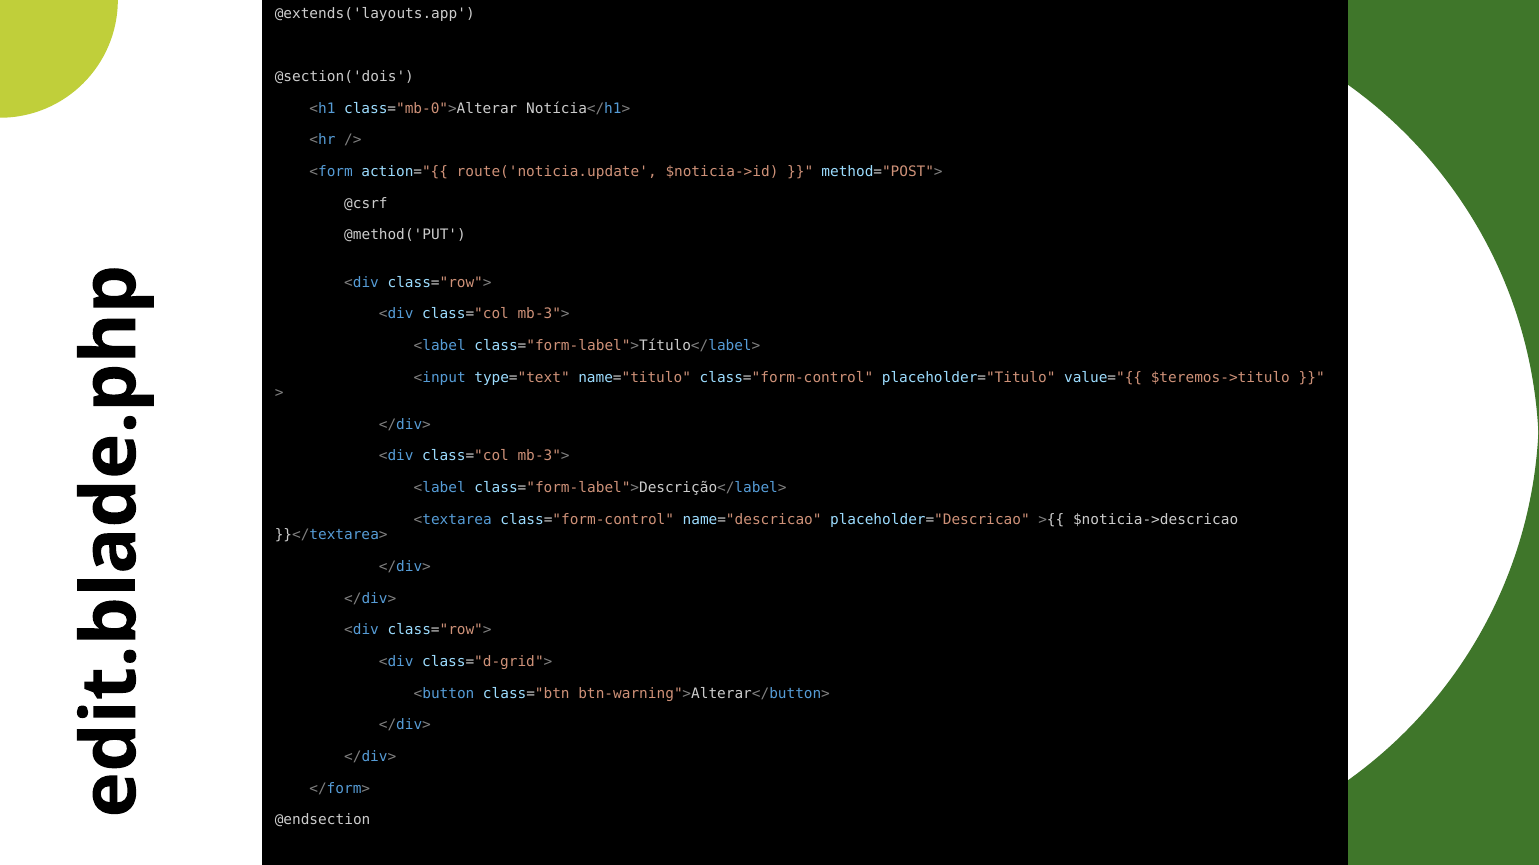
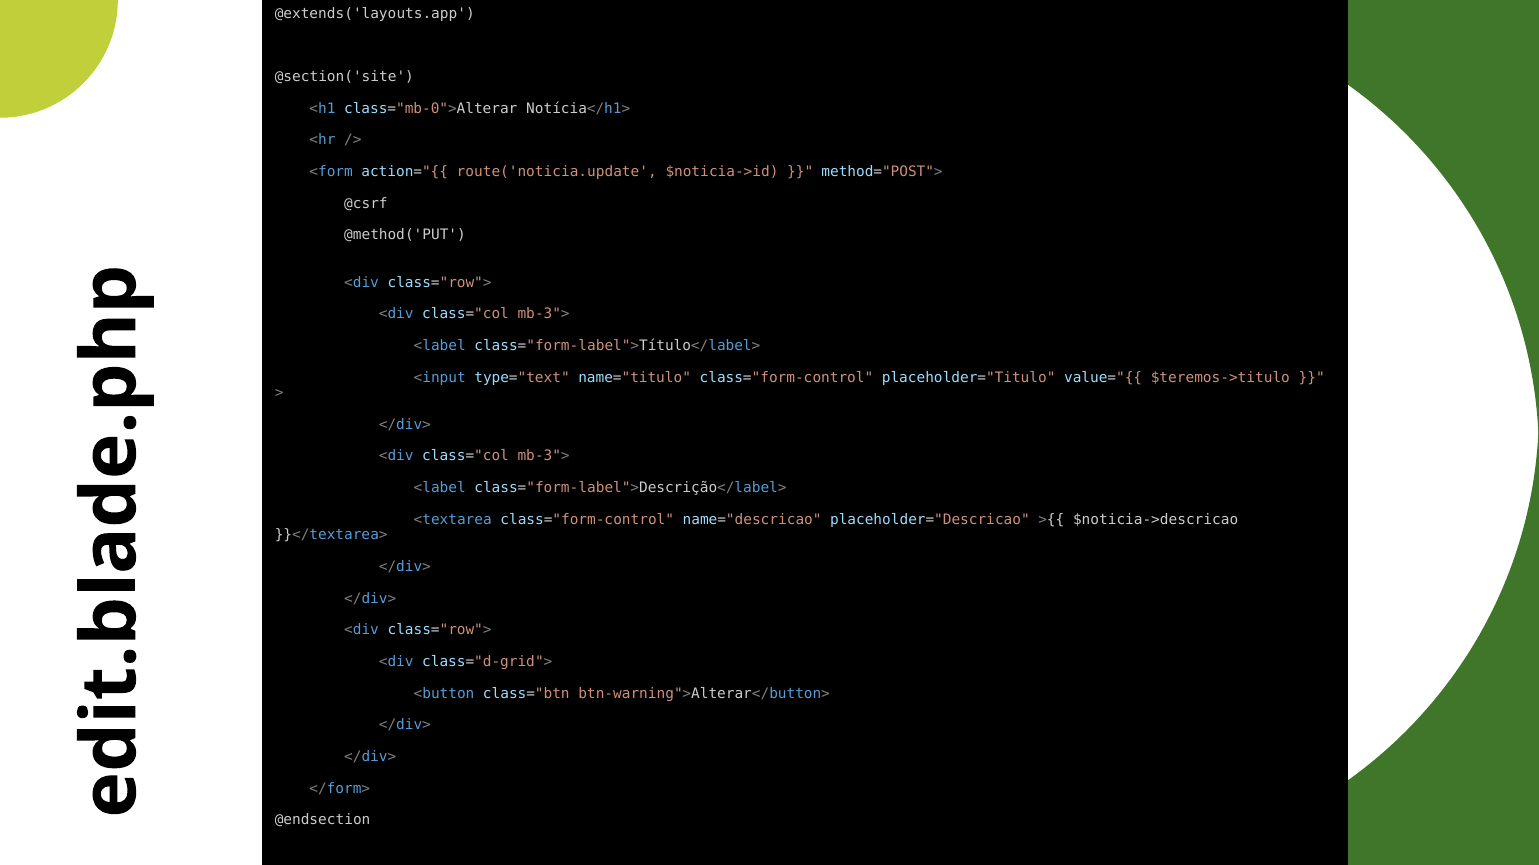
@section('dois: @section('dois -> @section('site
